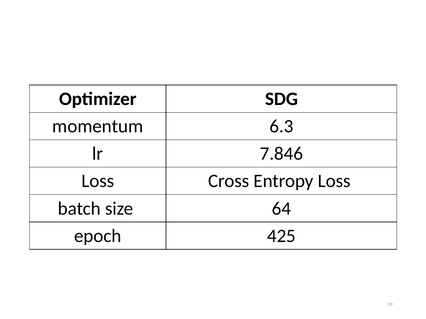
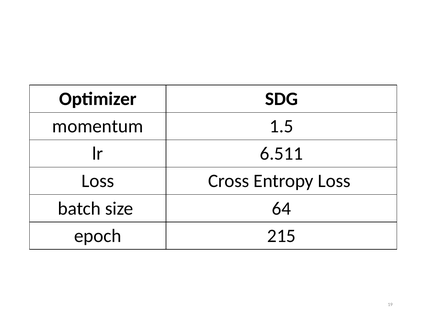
6.3: 6.3 -> 1.5
7.846: 7.846 -> 6.511
425: 425 -> 215
